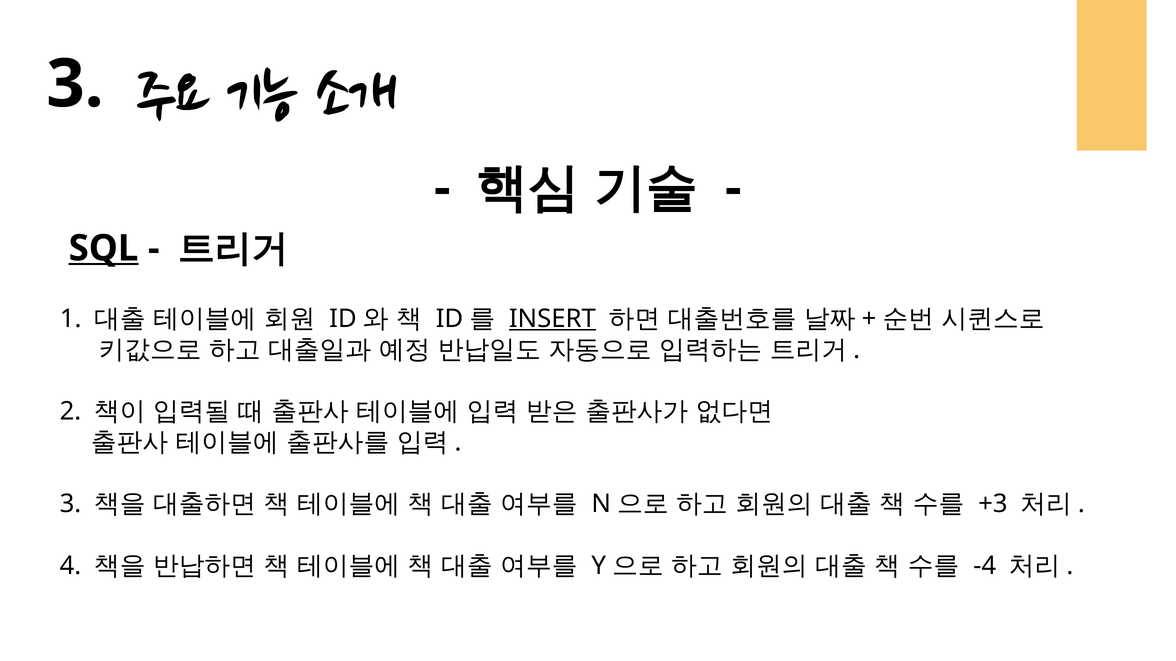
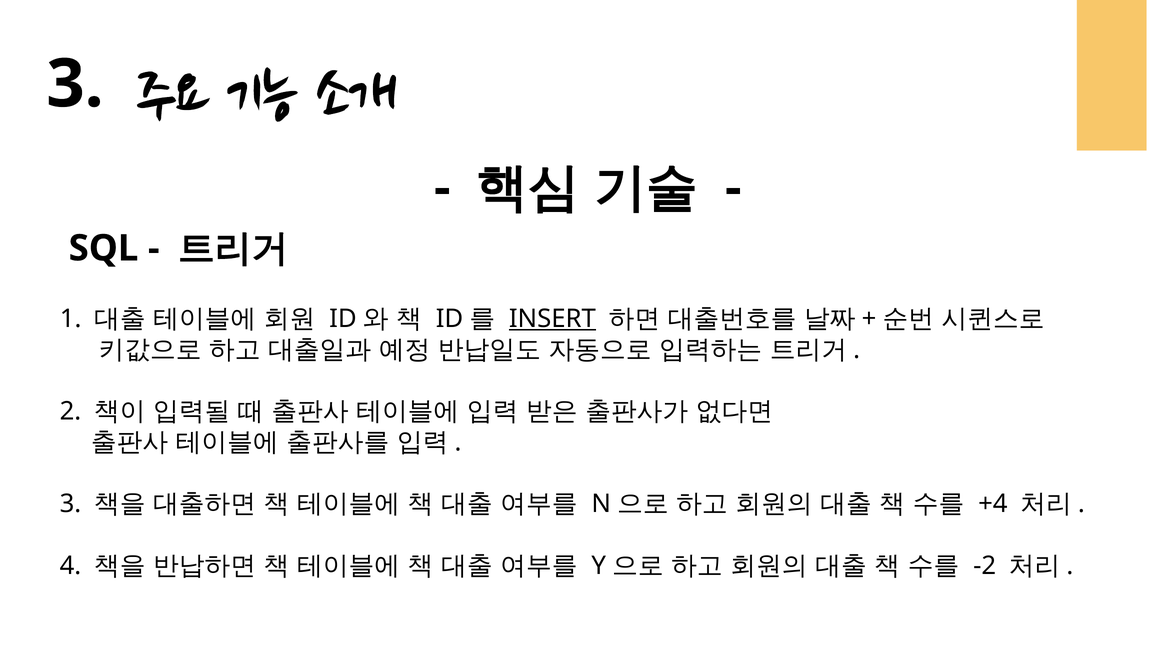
SQL underline: present -> none
+3: +3 -> +4
-4: -4 -> -2
